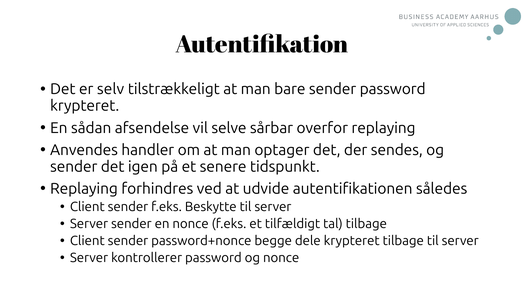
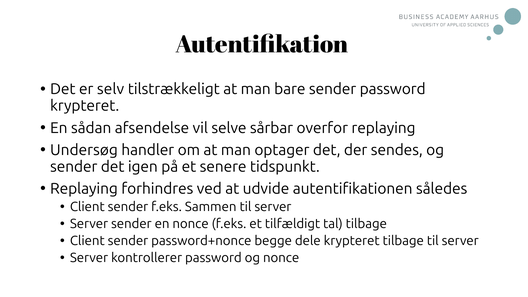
Anvendes: Anvendes -> Undersøg
Beskytte: Beskytte -> Sammen
